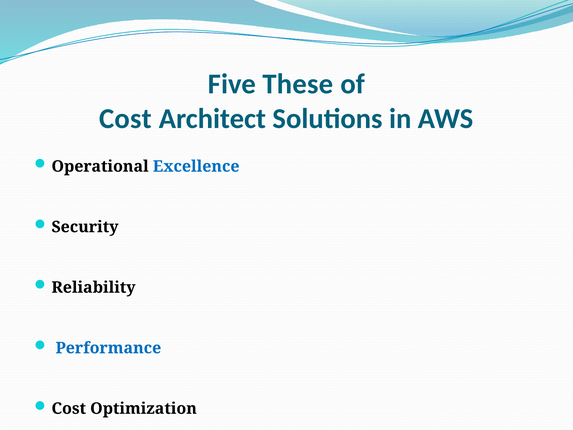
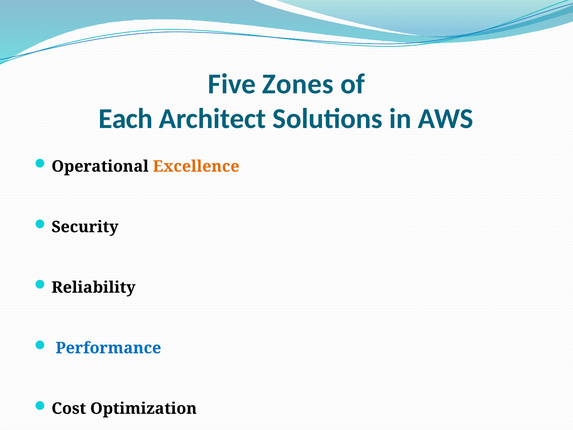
These: These -> Zones
Cost at (125, 119): Cost -> Each
Excellence colour: blue -> orange
